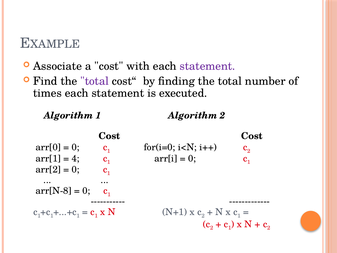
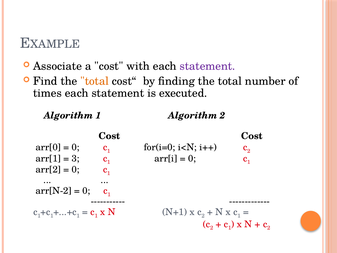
total at (95, 81) colour: purple -> orange
4: 4 -> 3
arr[N-8: arr[N-8 -> arr[N-2
